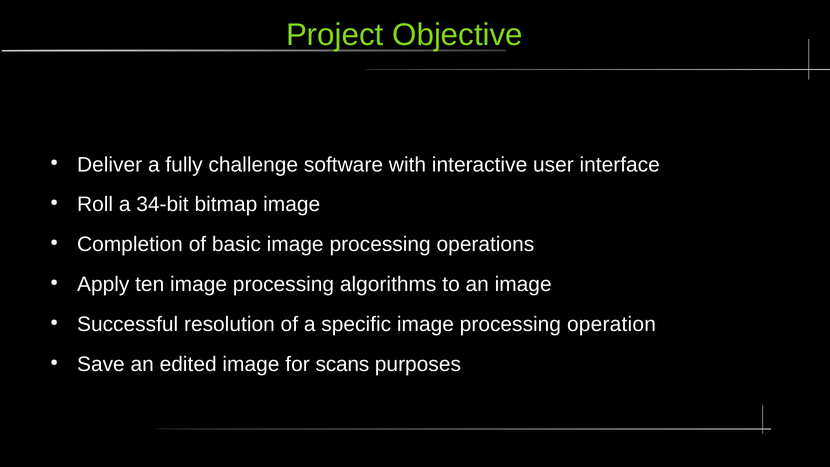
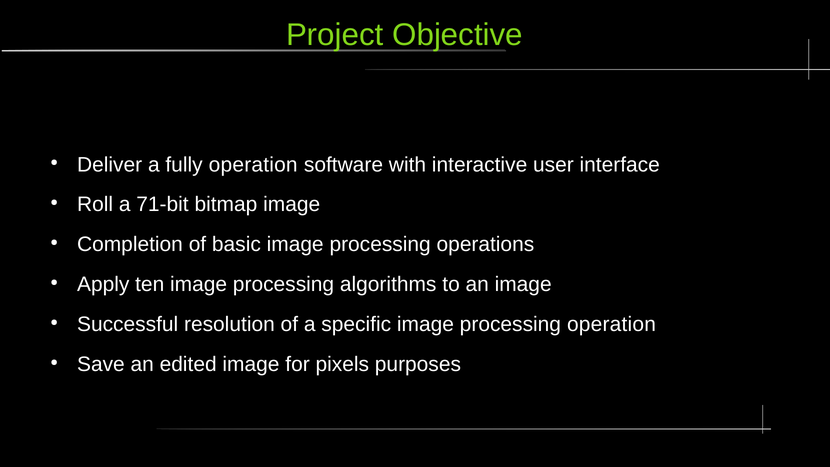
fully challenge: challenge -> operation
34-bit: 34-bit -> 71-bit
scans: scans -> pixels
